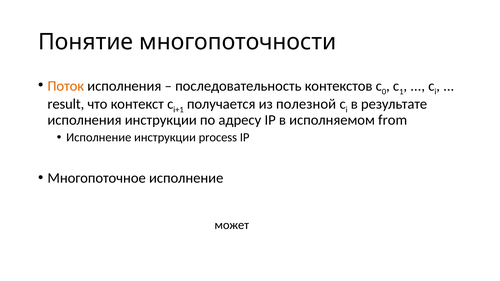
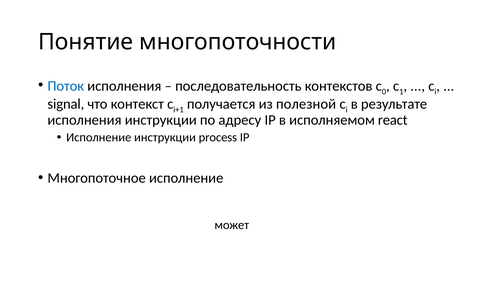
Поток colour: orange -> blue
result: result -> signal
from: from -> react
